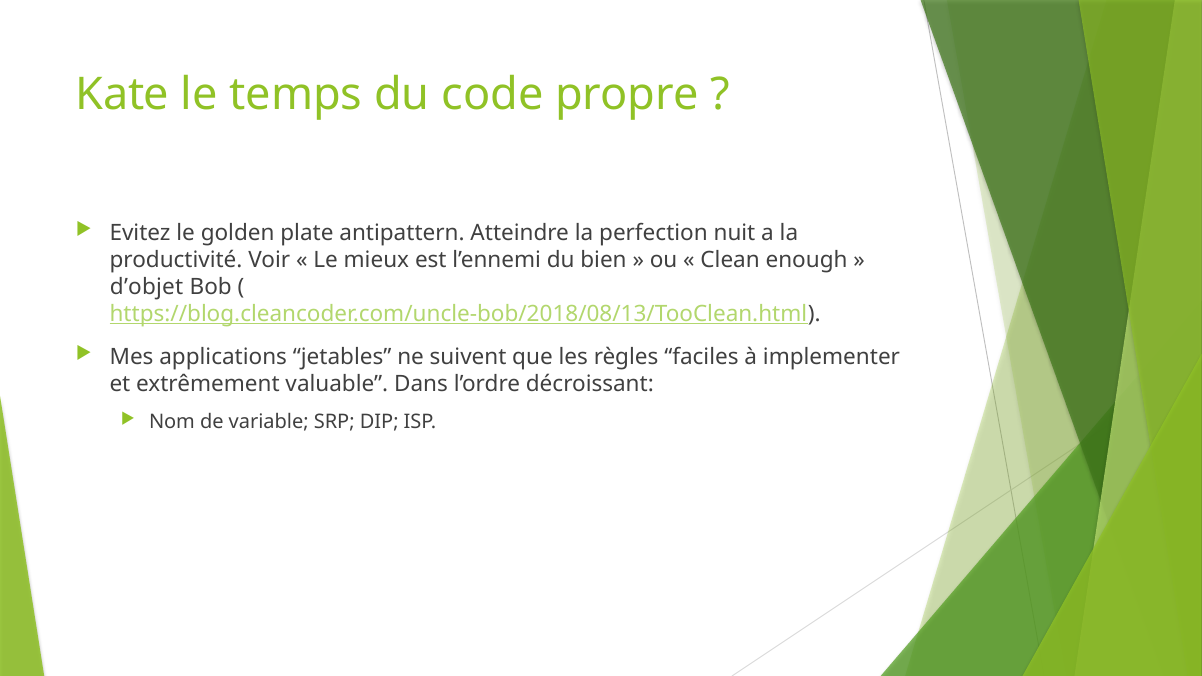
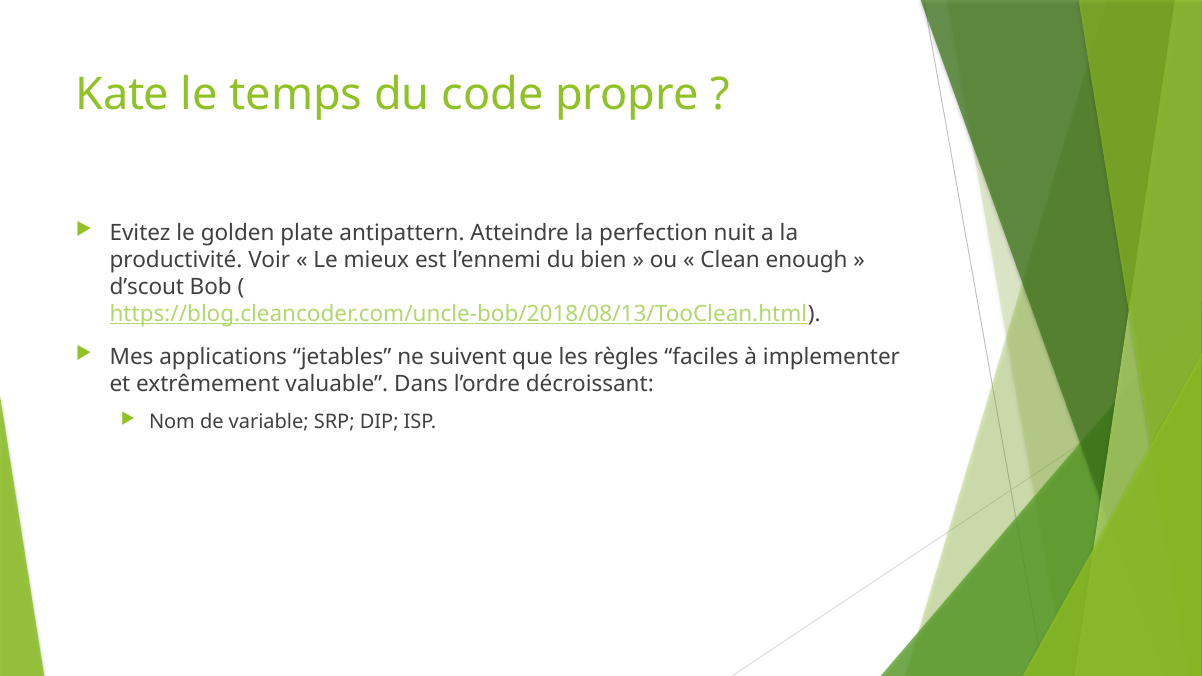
d’objet: d’objet -> d’scout
